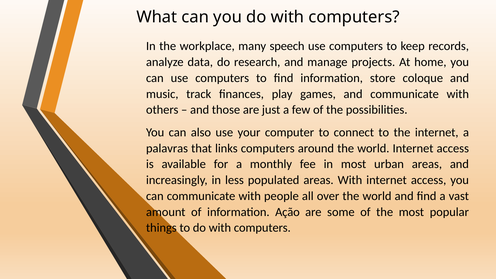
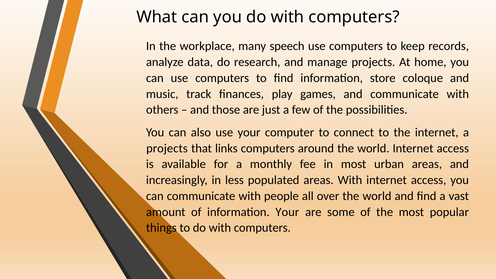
palavras at (167, 148): palavras -> projects
information Ação: Ação -> Your
